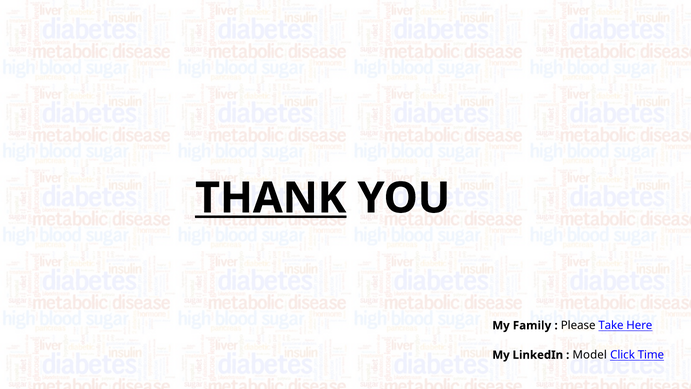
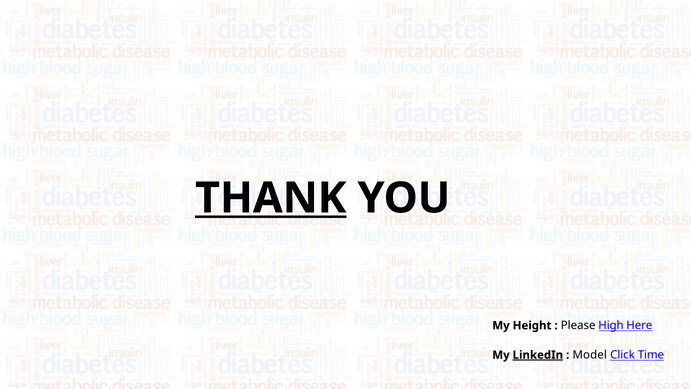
Family: Family -> Height
Take: Take -> High
LinkedIn underline: none -> present
